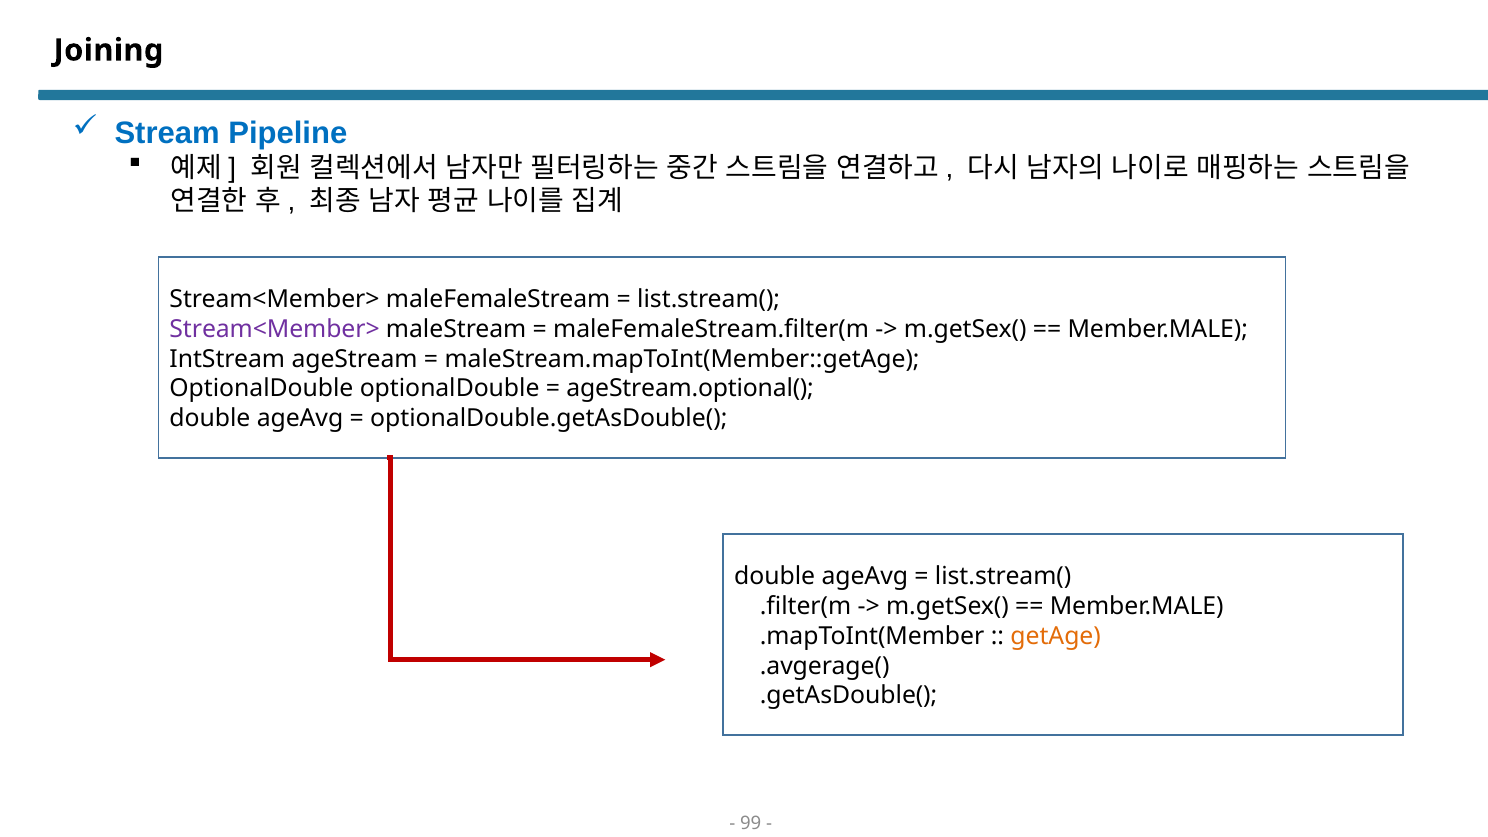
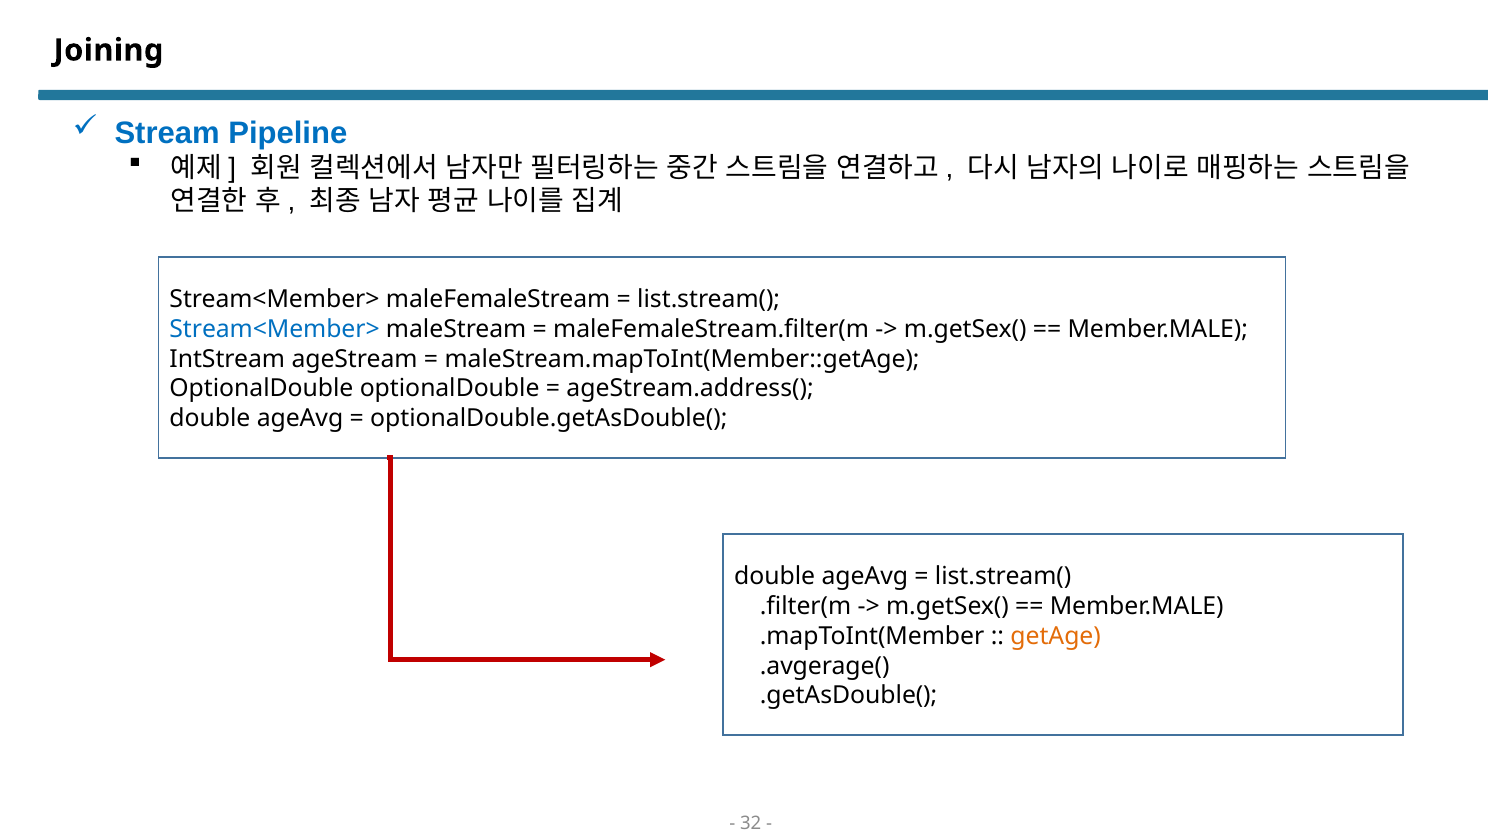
Stream<Member> at (275, 329) colour: purple -> blue
ageStream.optional(: ageStream.optional( -> ageStream.address(
99: 99 -> 32
